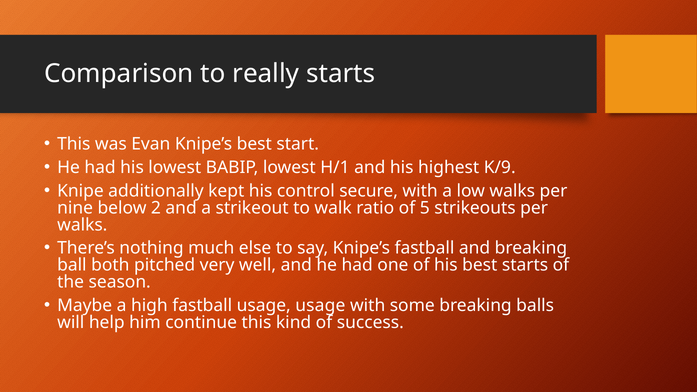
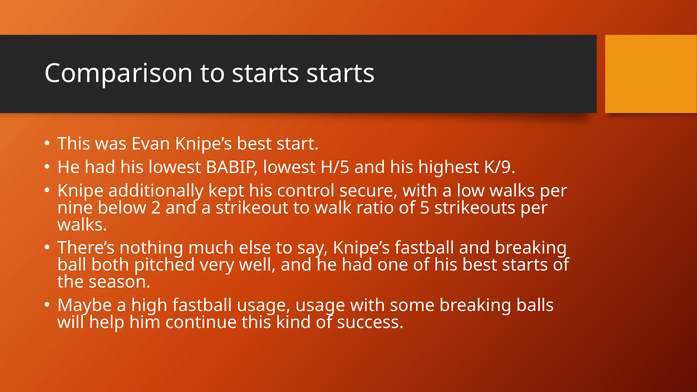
to really: really -> starts
H/1: H/1 -> H/5
